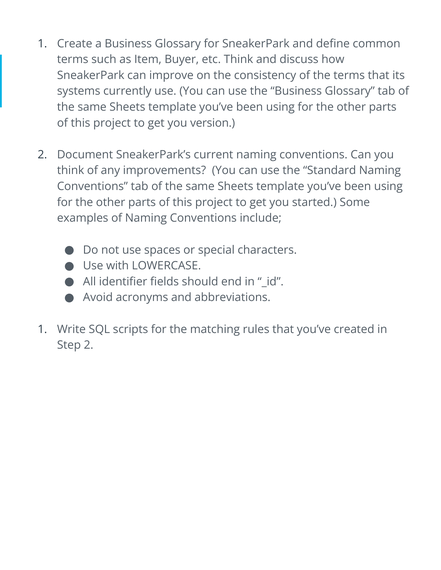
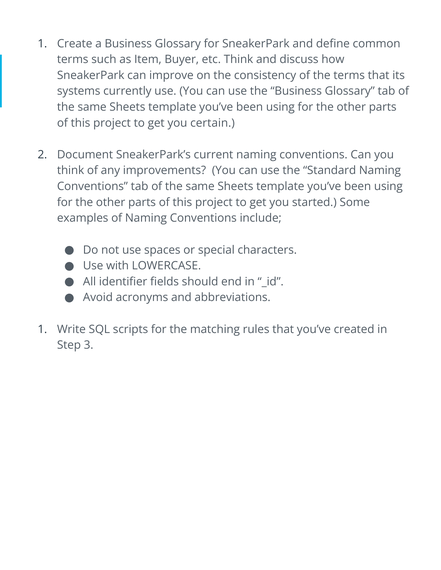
version: version -> certain
Step 2: 2 -> 3
